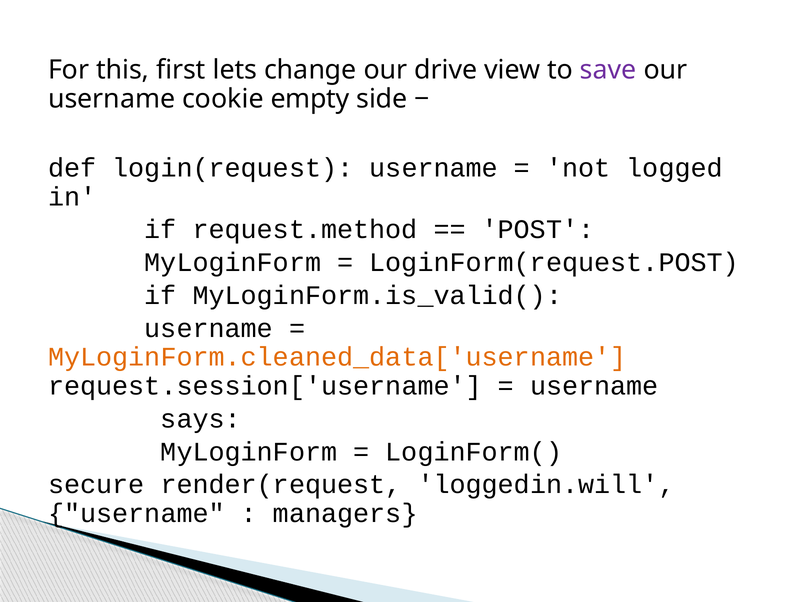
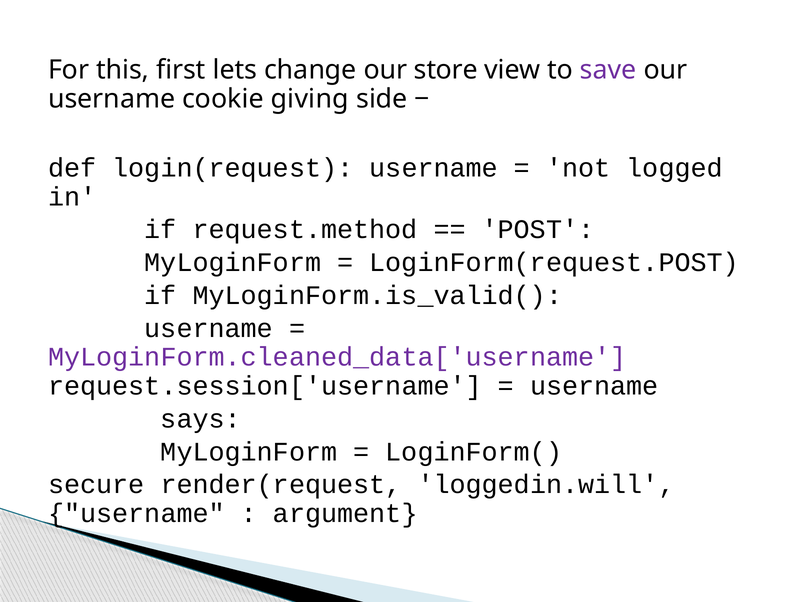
drive: drive -> store
empty: empty -> giving
MyLoginForm.cleaned_data['username colour: orange -> purple
managers: managers -> argument
